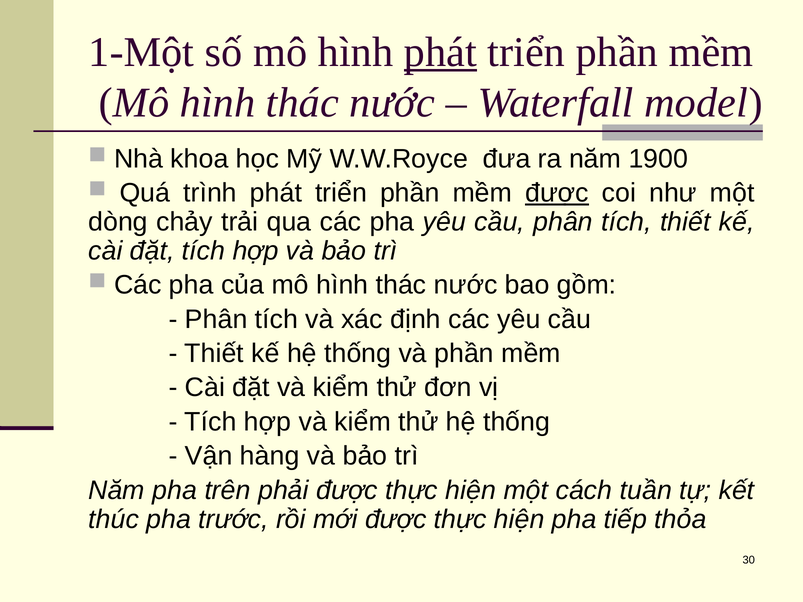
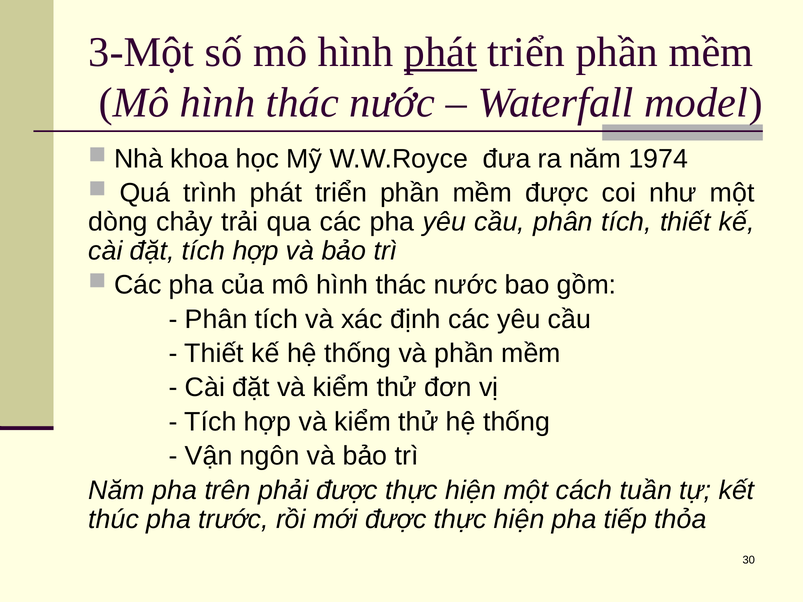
1-Một: 1-Một -> 3-Một
1900: 1900 -> 1974
được at (557, 193) underline: present -> none
hàng: hàng -> ngôn
